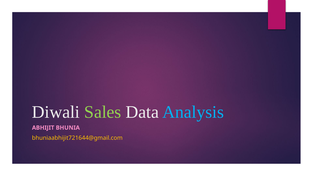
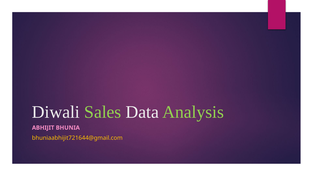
Analysis colour: light blue -> light green
